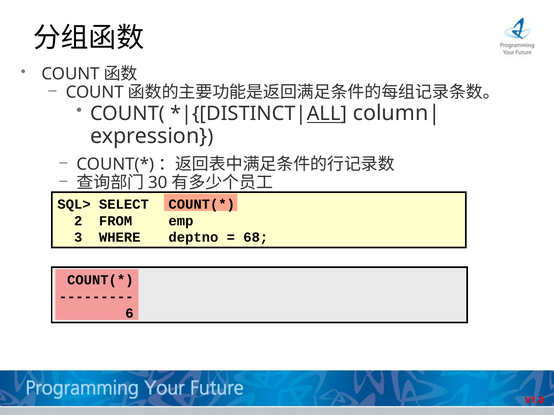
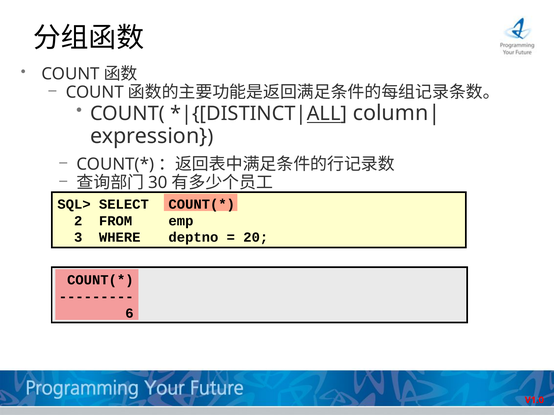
68: 68 -> 20
